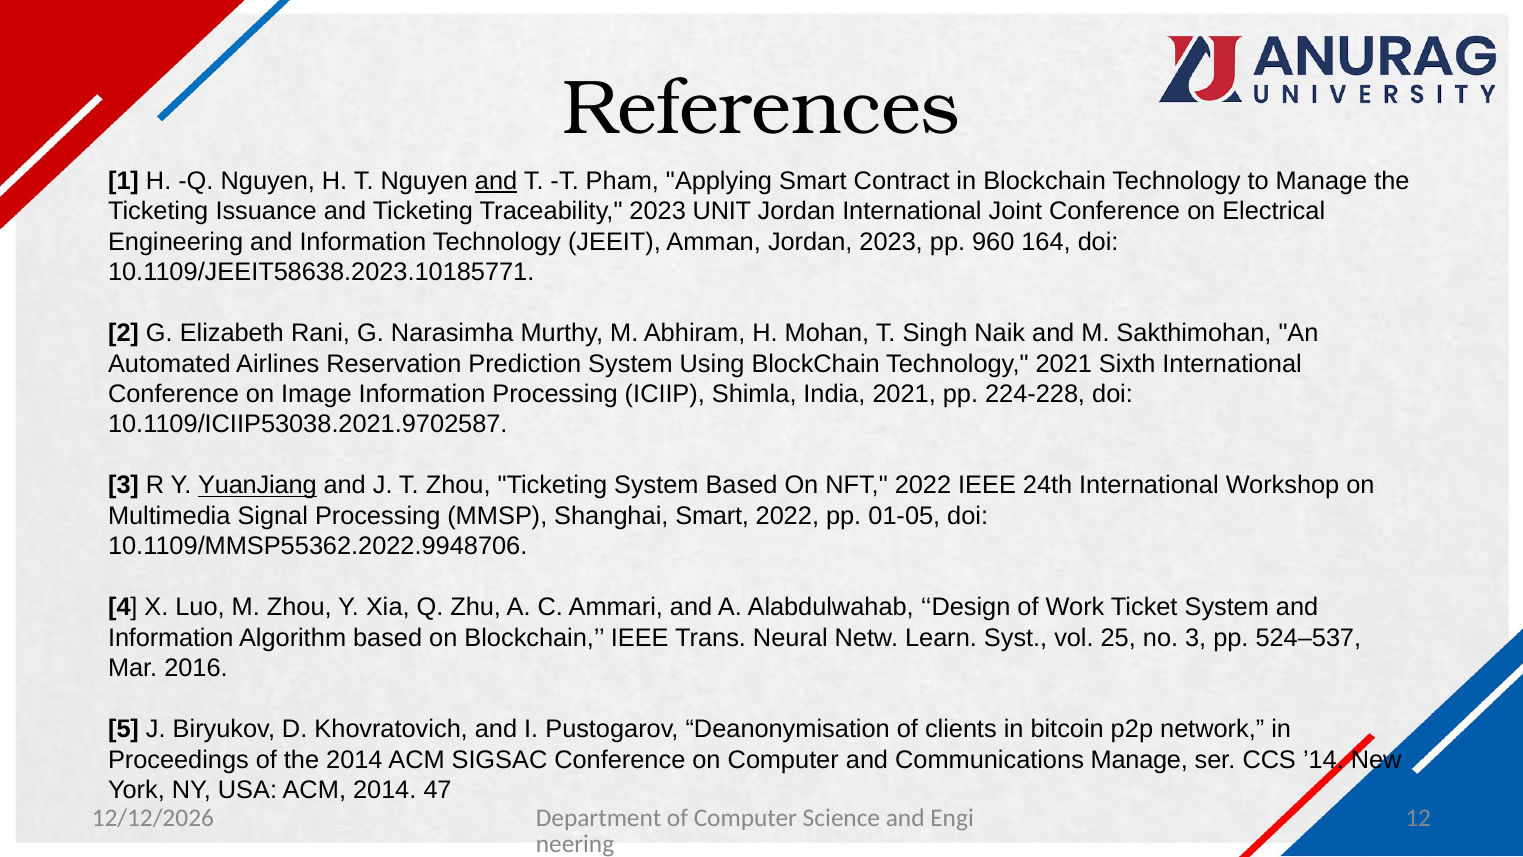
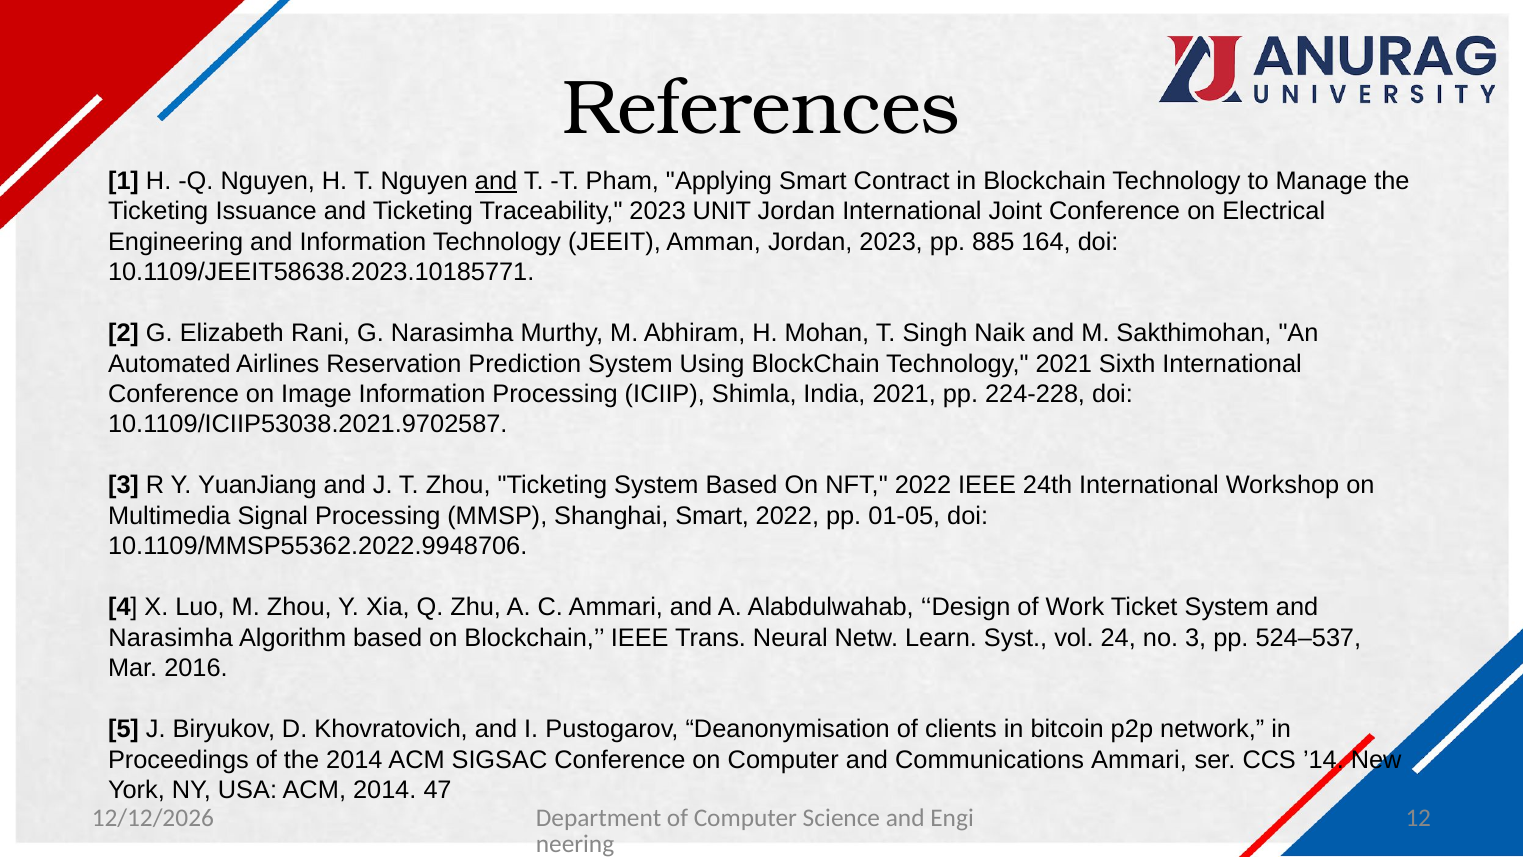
960: 960 -> 885
YuanJiang underline: present -> none
Information at (171, 638): Information -> Narasimha
25: 25 -> 24
Communications Manage: Manage -> Ammari
